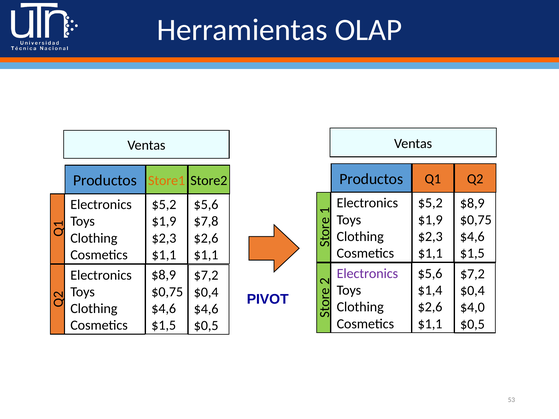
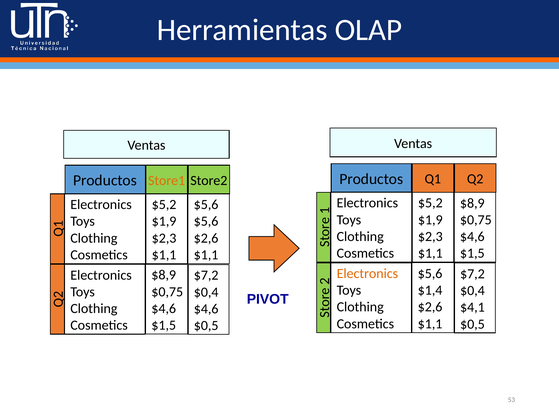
$7,8 at (206, 222): $7,8 -> $5,6
Electronics at (367, 274) colour: purple -> orange
$4,0: $4,0 -> $4,1
